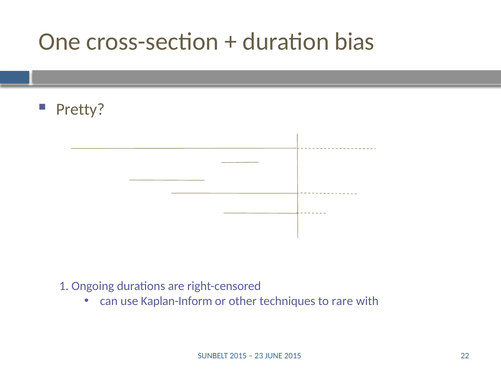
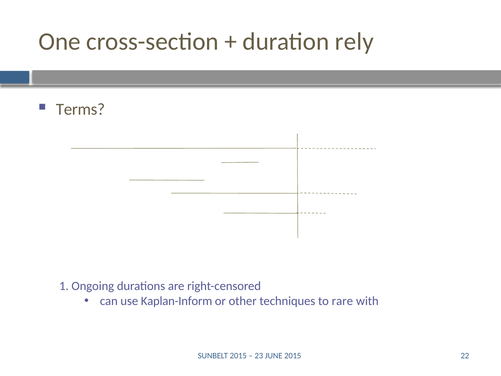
bias: bias -> rely
Pretty: Pretty -> Terms
